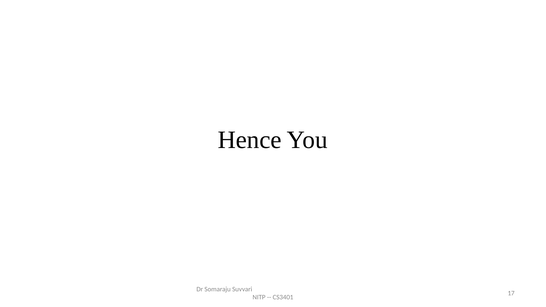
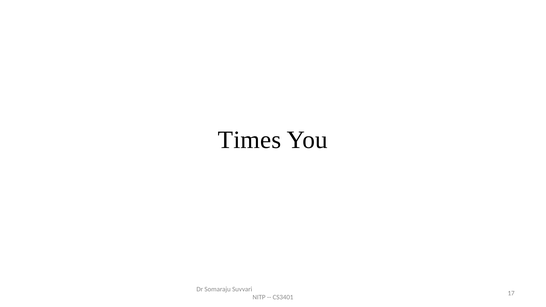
Hence: Hence -> Times
